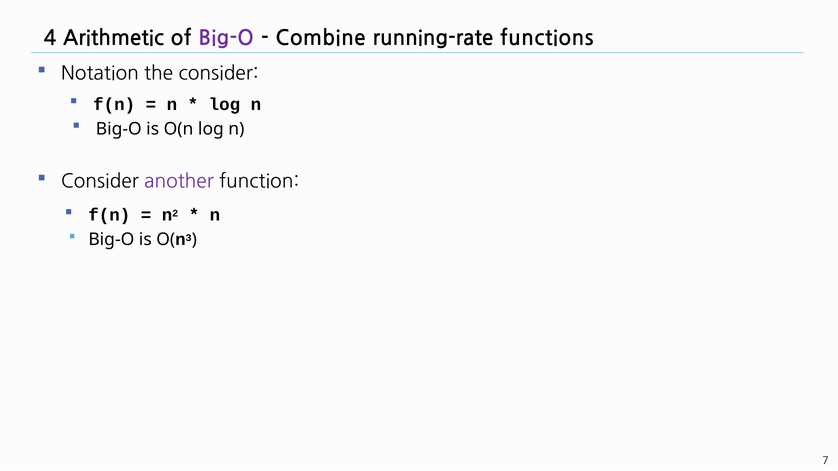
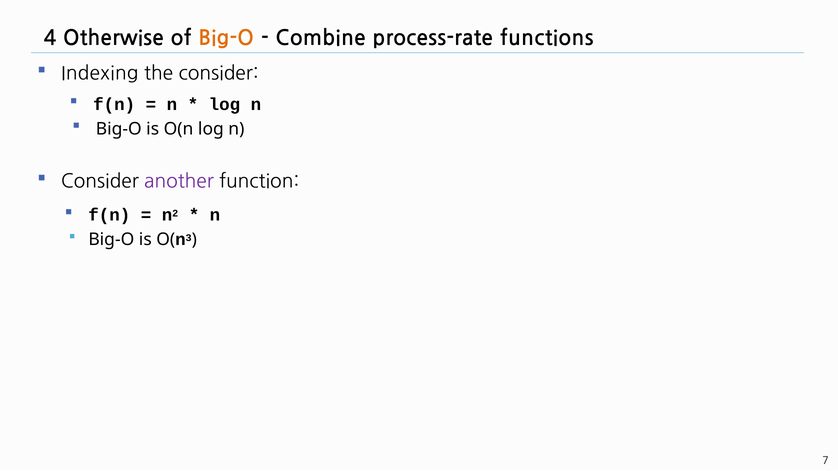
Arithmetic: Arithmetic -> Otherwise
Big-O at (226, 38) colour: purple -> orange
running-rate: running-rate -> process-rate
Notation: Notation -> Indexing
